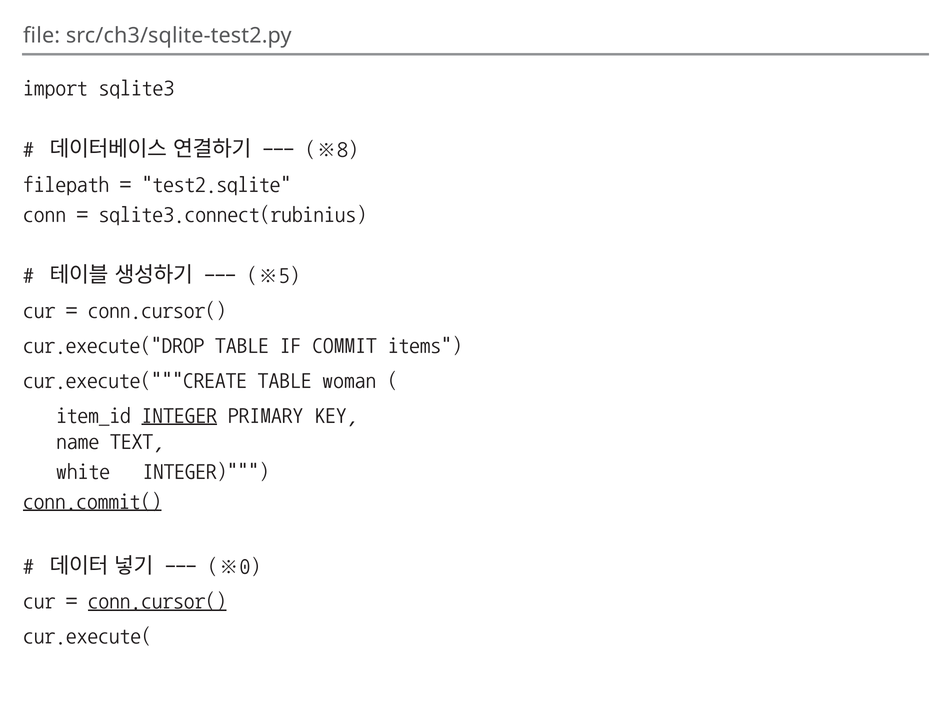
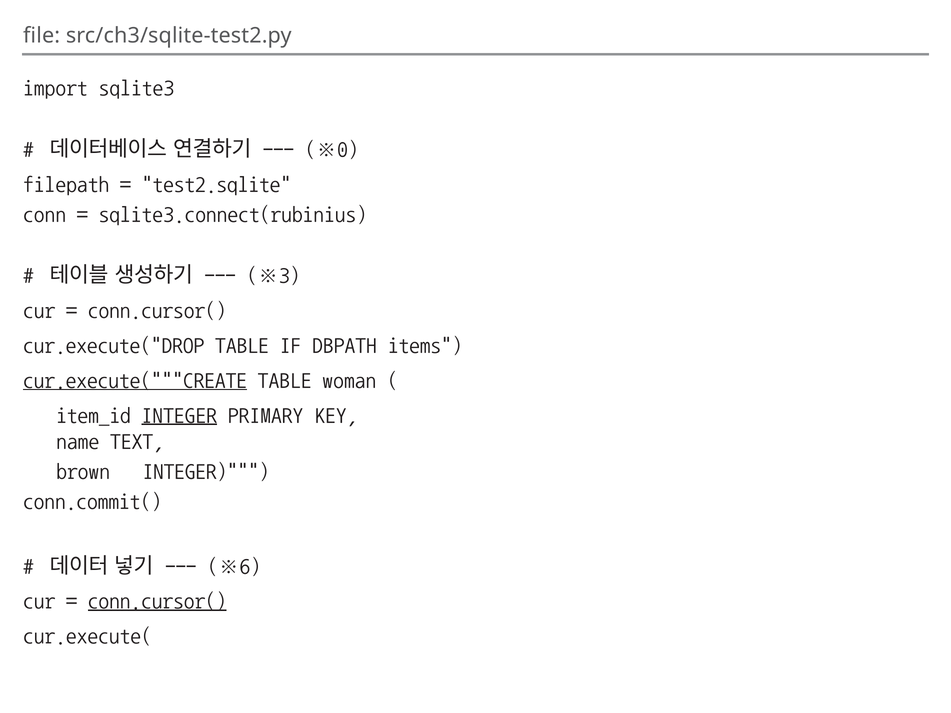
※8: ※8 -> ※0
※5: ※5 -> ※3
COMMIT: COMMIT -> DBPATH
cur.execute("""CREATE underline: none -> present
white: white -> brown
conn.commit( underline: present -> none
※0: ※0 -> ※6
